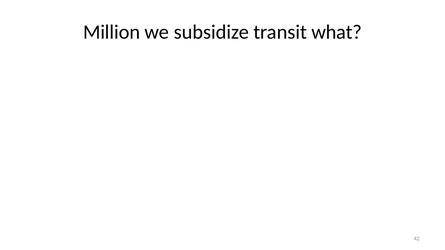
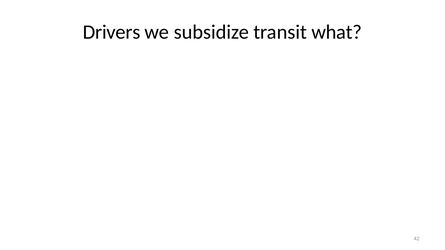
Million: Million -> Drivers
